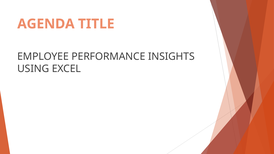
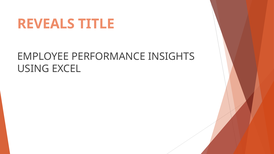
AGENDA: AGENDA -> REVEALS
